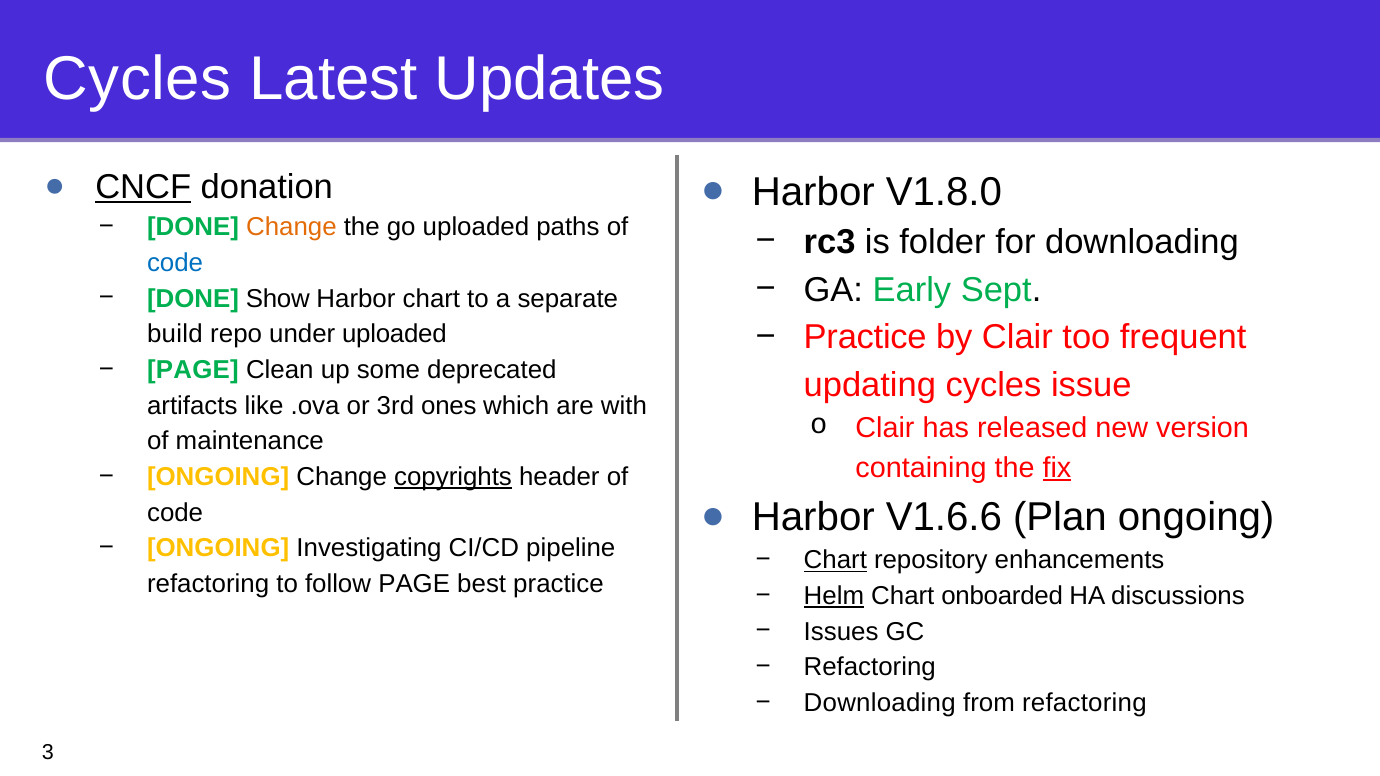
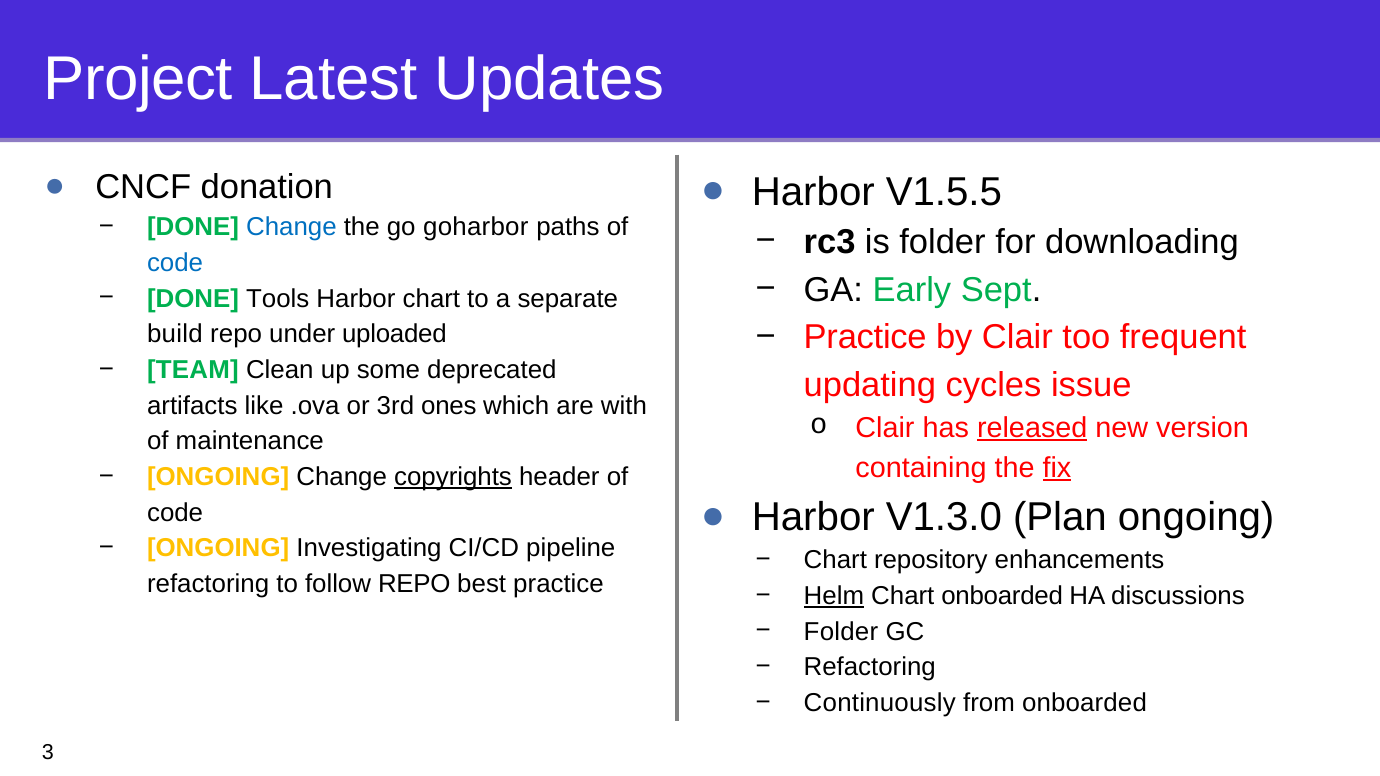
Cycles at (138, 79): Cycles -> Project
CNCF underline: present -> none
V1.8.0: V1.8.0 -> V1.5.5
Change at (291, 227) colour: orange -> blue
go uploaded: uploaded -> goharbor
Show: Show -> Tools
PAGE at (193, 370): PAGE -> TEAM
released underline: none -> present
V1.6.6: V1.6.6 -> V1.3.0
Chart at (835, 560) underline: present -> none
follow PAGE: PAGE -> REPO
Issues at (841, 632): Issues -> Folder
Downloading at (880, 703): Downloading -> Continuously
from refactoring: refactoring -> onboarded
